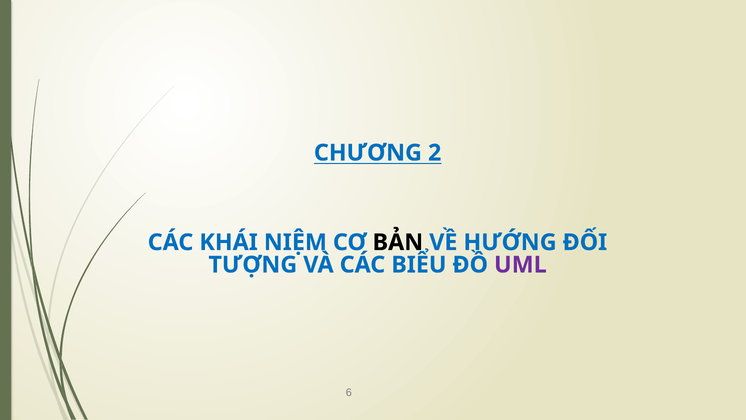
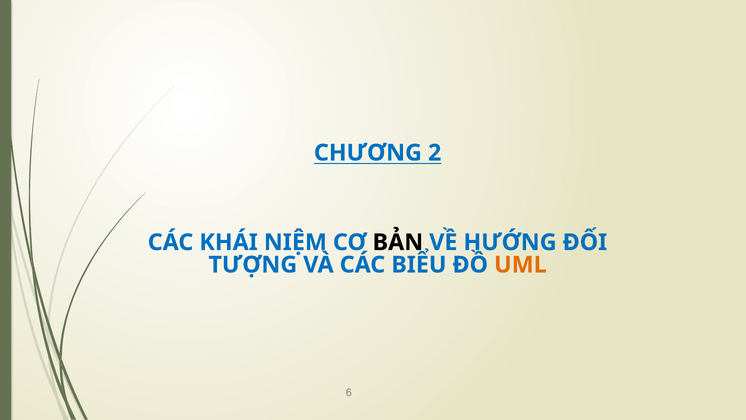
UML colour: purple -> orange
